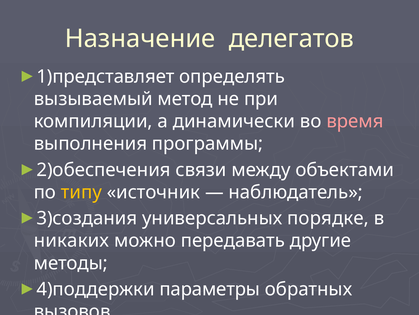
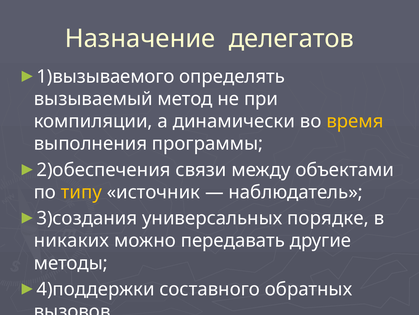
1)представляет: 1)представляет -> 1)вызываемого
время colour: pink -> yellow
параметры: параметры -> составного
